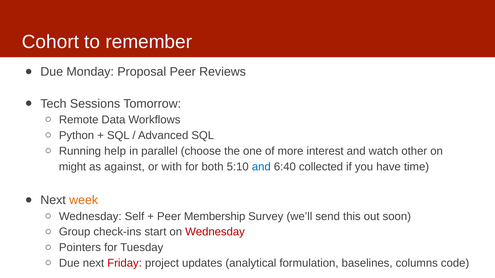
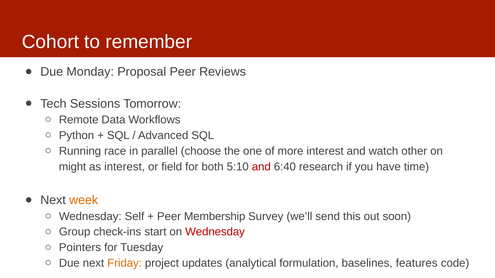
help: help -> race
as against: against -> interest
with: with -> field
and at (261, 167) colour: blue -> red
collected: collected -> research
Friday colour: red -> orange
columns: columns -> features
